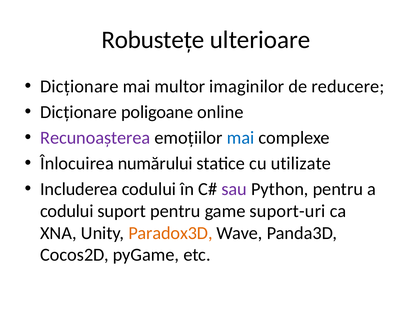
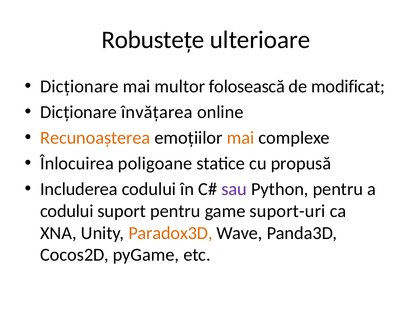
imaginilor: imaginilor -> folosească
reducere: reducere -> modificat
poligoane: poligoane -> învățarea
Recunoașterea colour: purple -> orange
mai at (241, 138) colour: blue -> orange
numărului: numărului -> poligoane
utilizate: utilizate -> propusă
